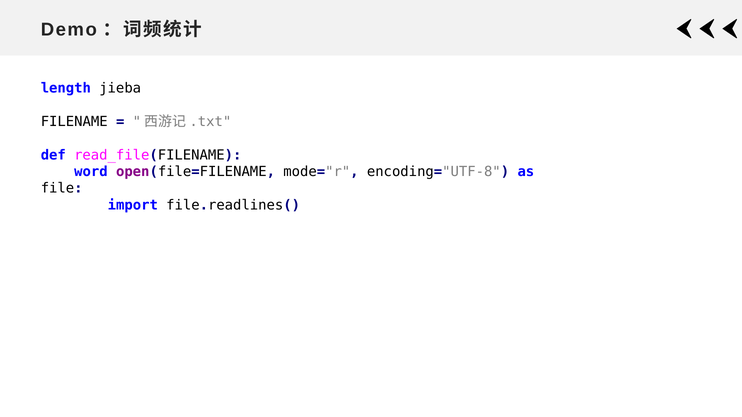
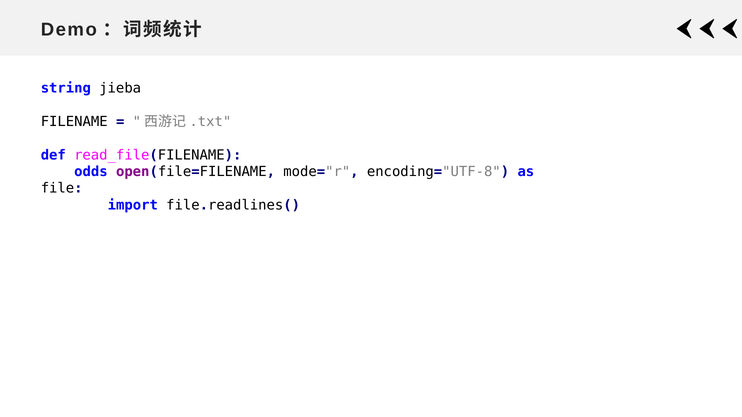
length: length -> string
word: word -> odds
